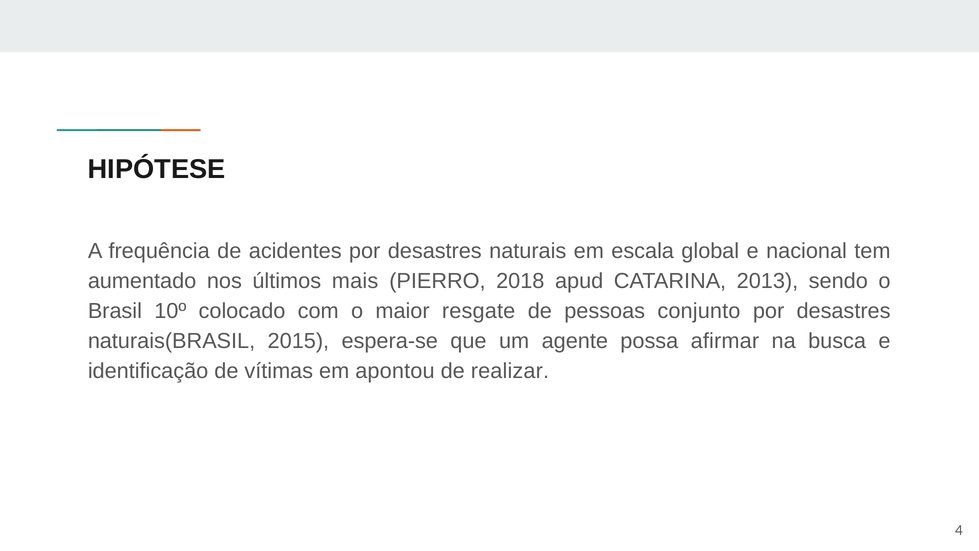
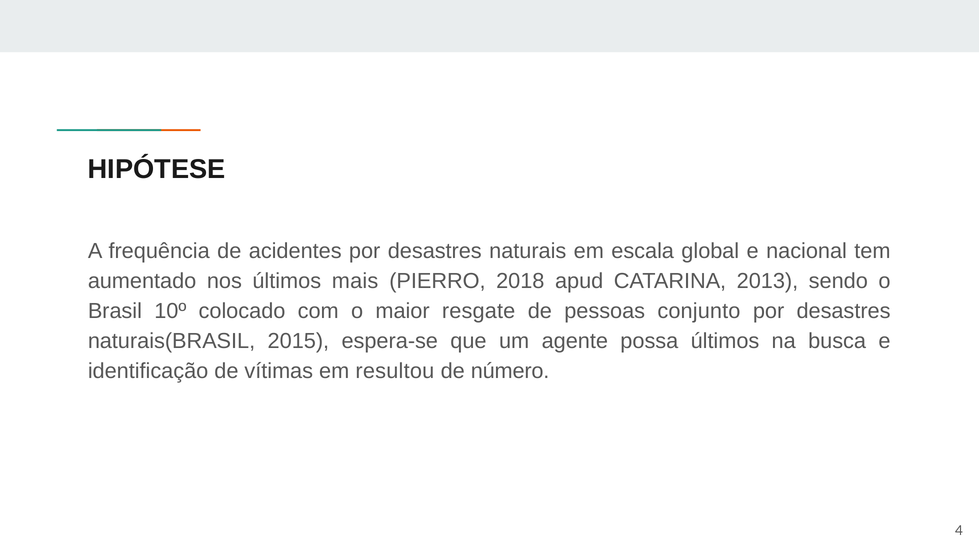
possa afirmar: afirmar -> últimos
apontou: apontou -> resultou
realizar: realizar -> número
